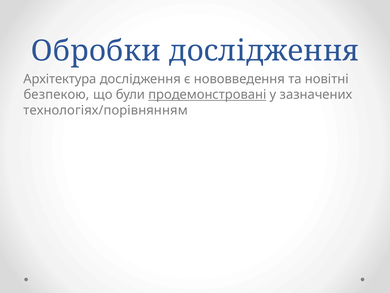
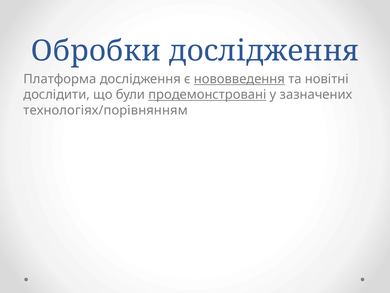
Архітектура: Архітектура -> Платформа
нововведення underline: none -> present
безпекою: безпекою -> дослідити
